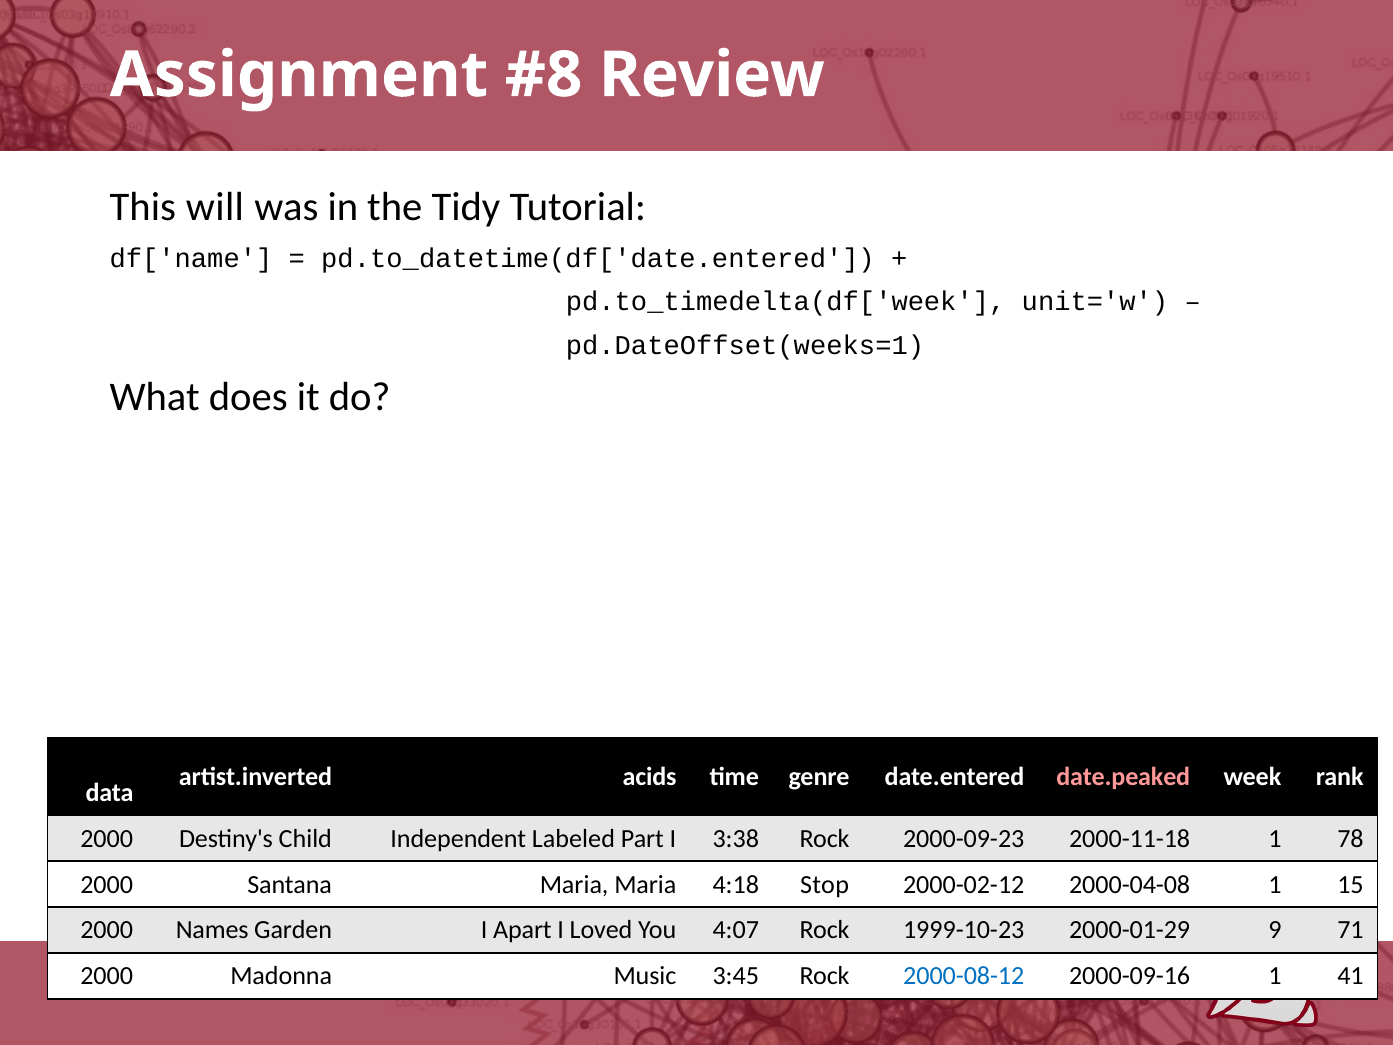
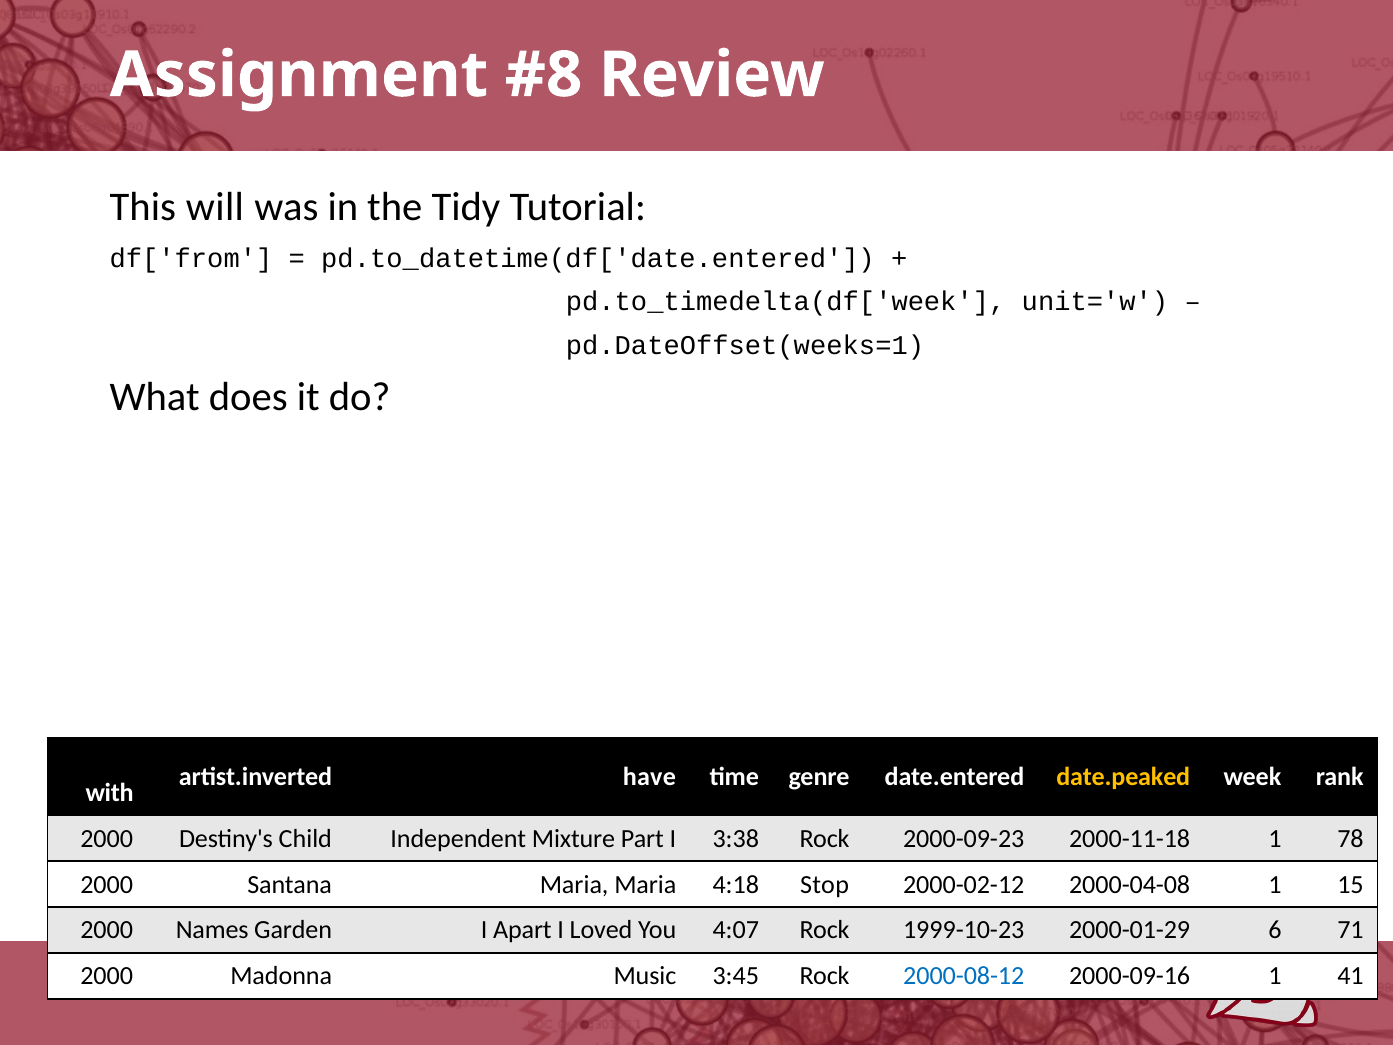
df['name: df['name -> df['from
acids: acids -> have
date.peaked colour: pink -> yellow
data: data -> with
Labeled: Labeled -> Mixture
9: 9 -> 6
